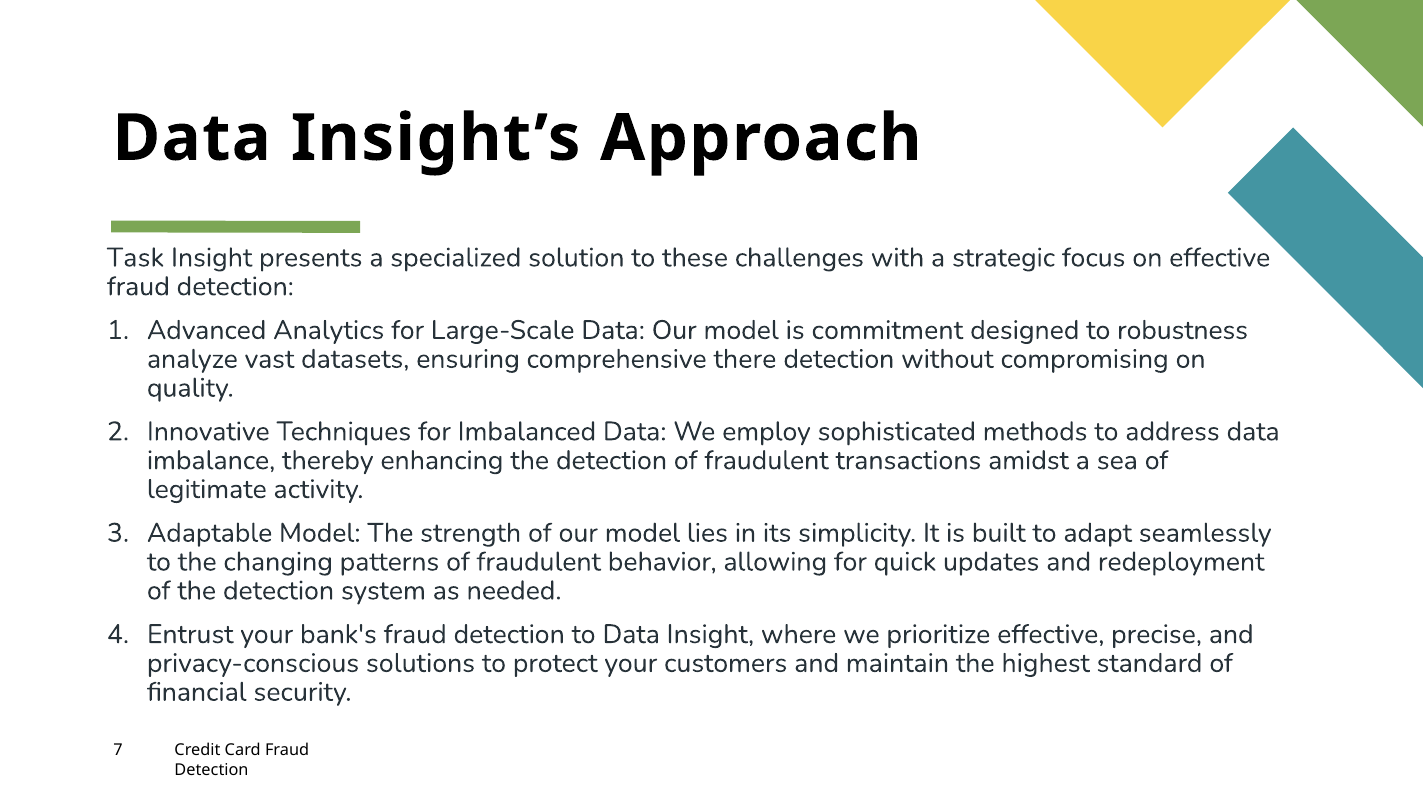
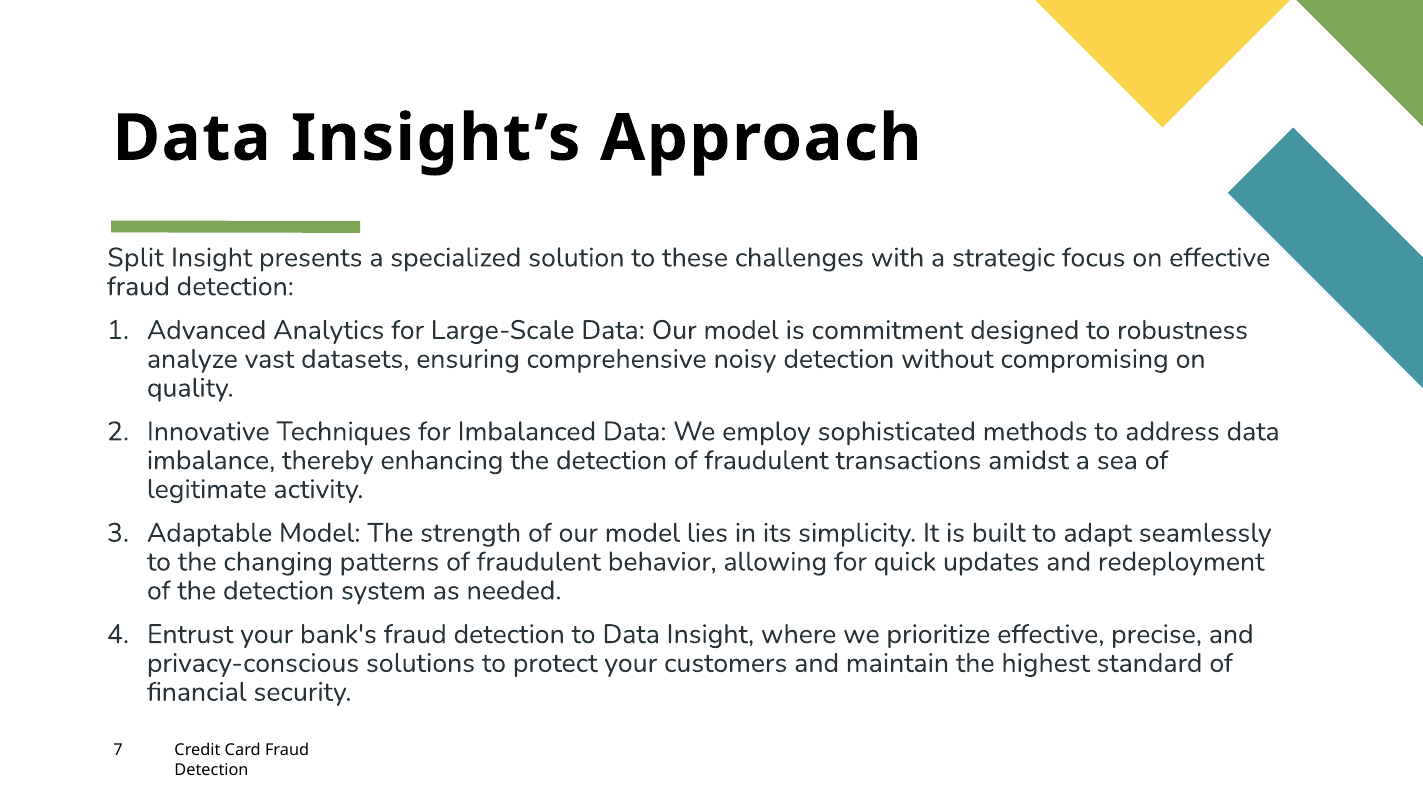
Task: Task -> Split
there: there -> noisy
